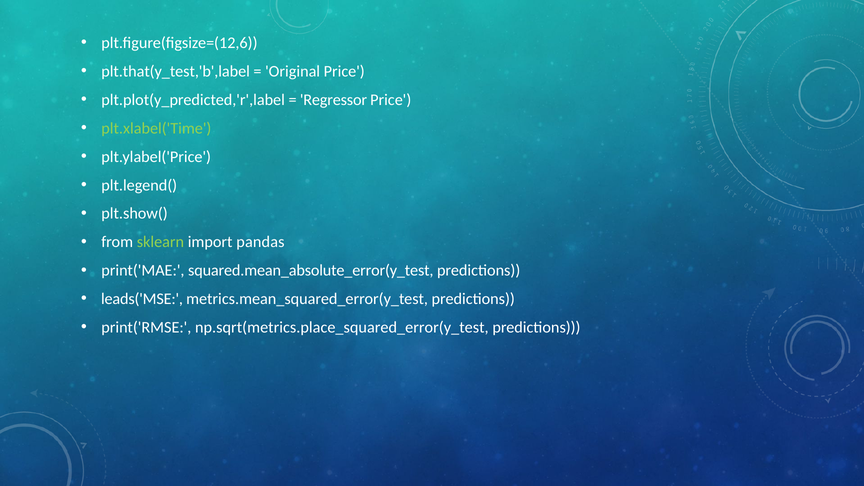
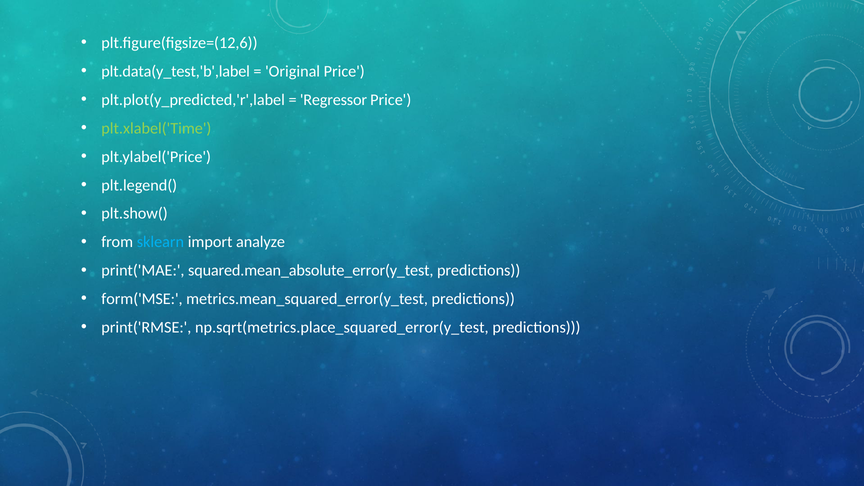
plt.that(y_test,'b',label: plt.that(y_test,'b',label -> plt.data(y_test,'b',label
sklearn colour: light green -> light blue
pandas: pandas -> analyze
leads('MSE: leads('MSE -> form('MSE
